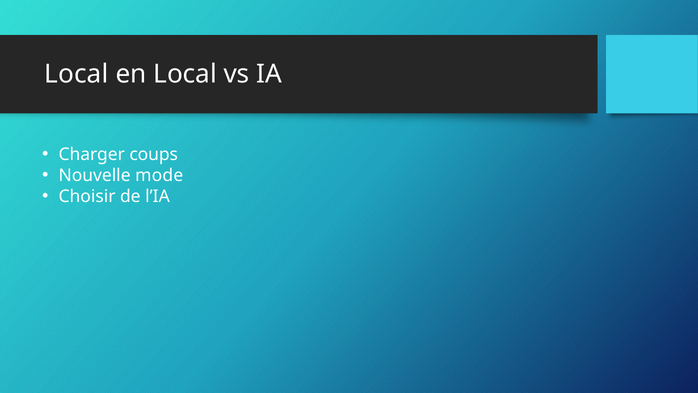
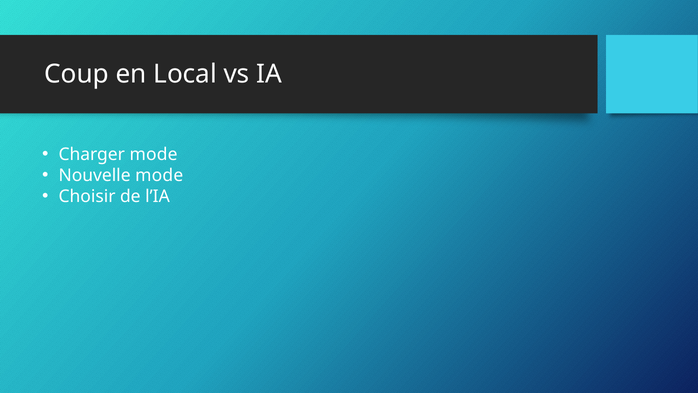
Local at (76, 74): Local -> Coup
Charger coups: coups -> mode
